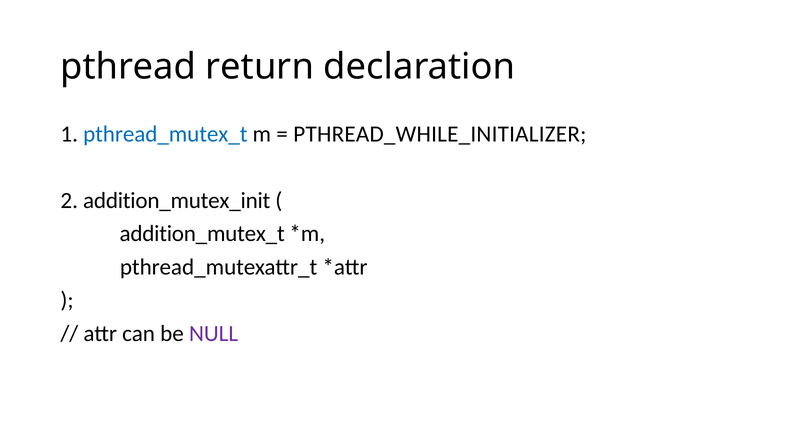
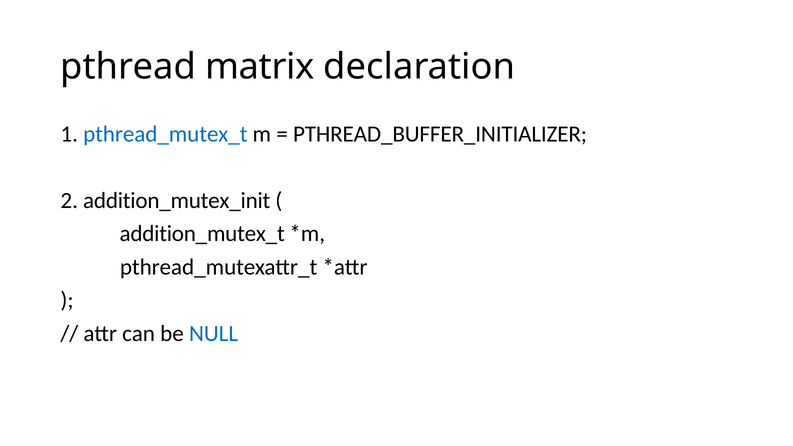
return: return -> matrix
PTHREAD_WHILE_INITIALIZER: PTHREAD_WHILE_INITIALIZER -> PTHREAD_BUFFER_INITIALIZER
NULL colour: purple -> blue
